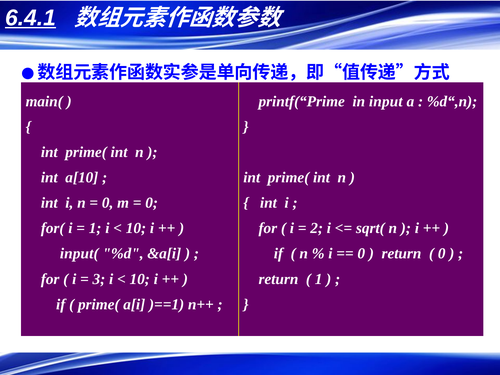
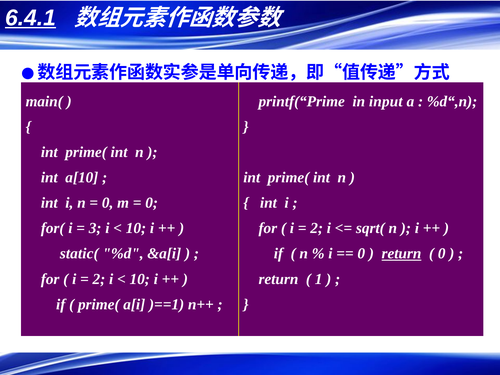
1 at (95, 228): 1 -> 3
input(: input( -> static(
return at (401, 254) underline: none -> present
3 at (99, 279): 3 -> 2
